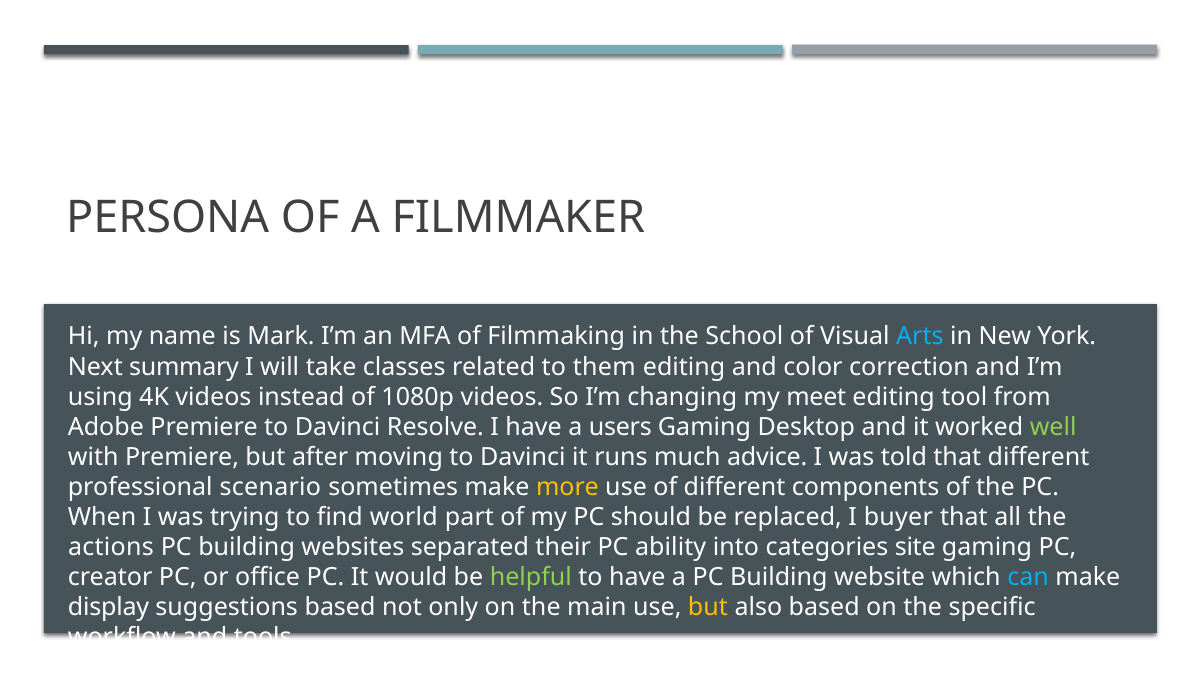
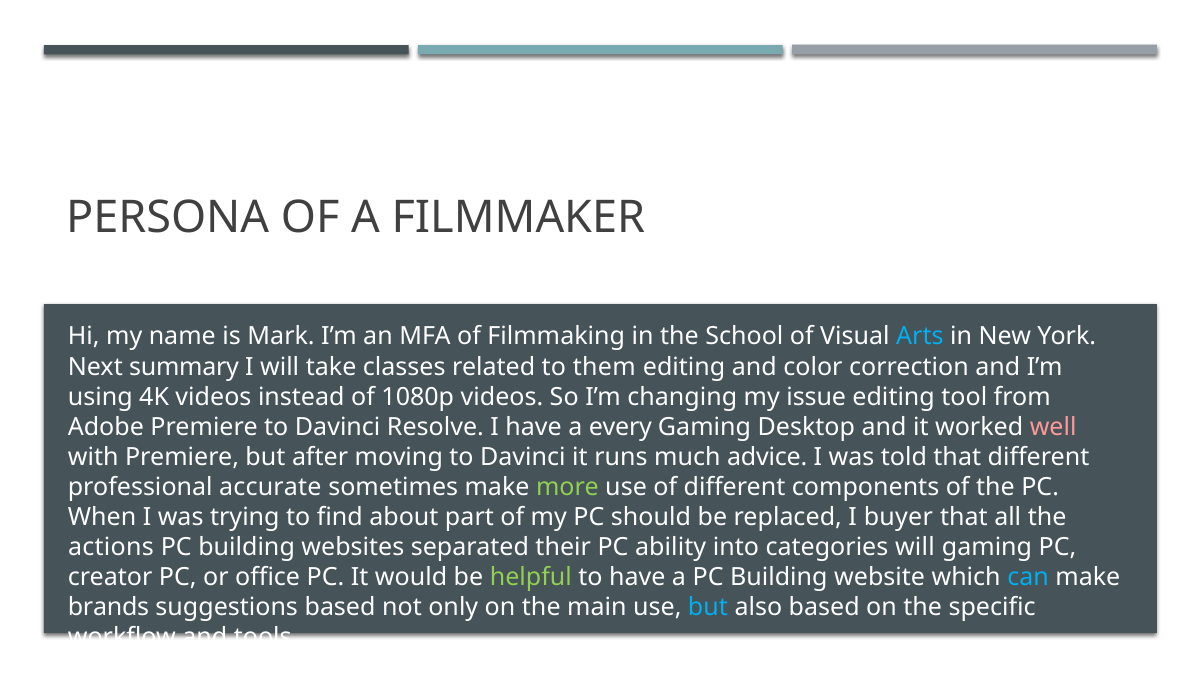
meet: meet -> issue
users: users -> every
well colour: light green -> pink
scenario: scenario -> accurate
more colour: yellow -> light green
world: world -> about
categories site: site -> will
display: display -> brands
but at (708, 607) colour: yellow -> light blue
